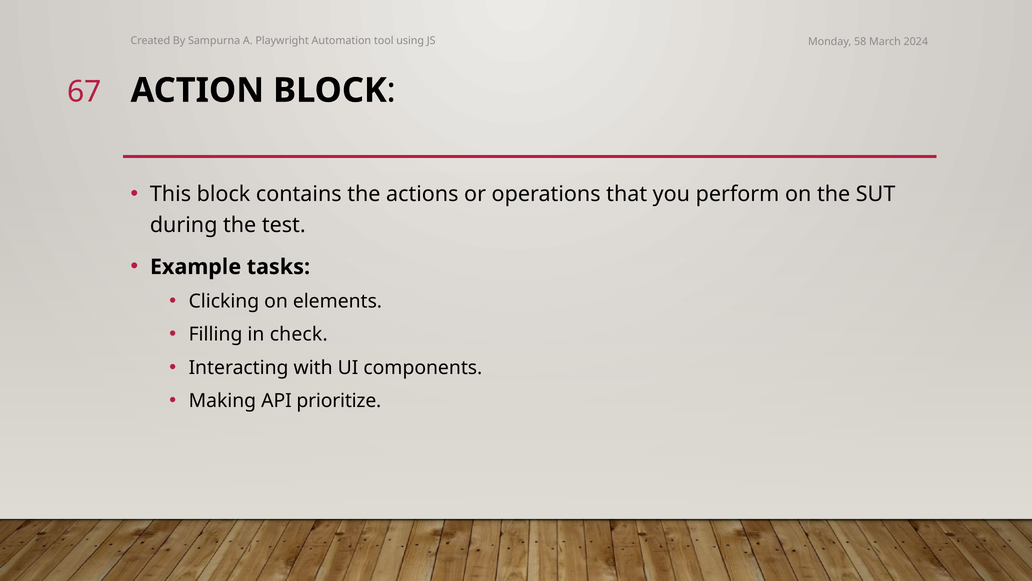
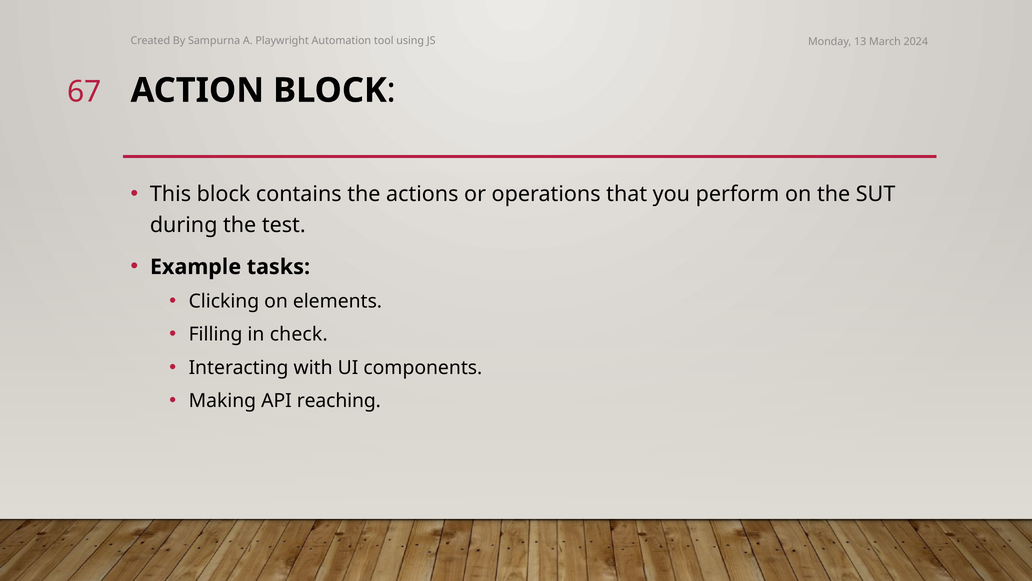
58: 58 -> 13
prioritize: prioritize -> reaching
